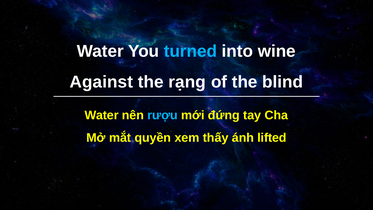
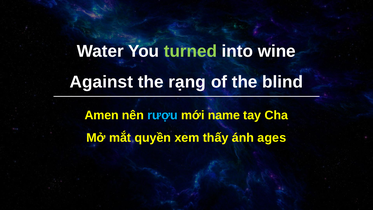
turned colour: light blue -> light green
Water at (102, 115): Water -> Amen
đứng: đứng -> name
lifted: lifted -> ages
